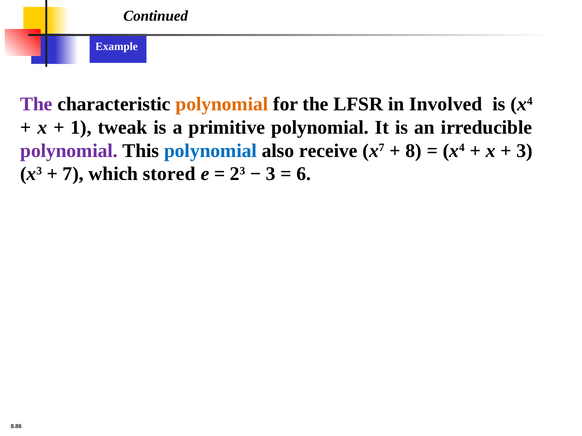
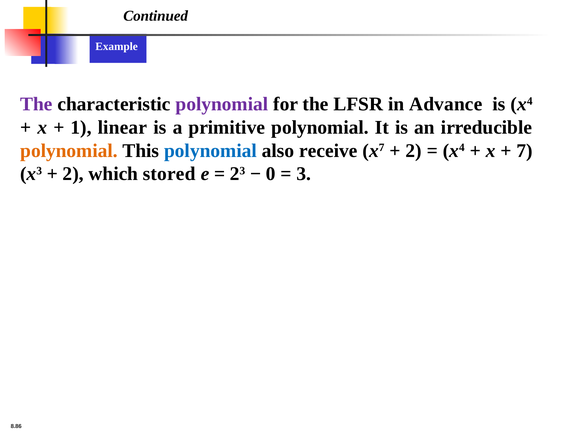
polynomial at (222, 104) colour: orange -> purple
Involved: Involved -> Advance
tweak: tweak -> linear
polynomial at (69, 151) colour: purple -> orange
8 at (414, 151): 8 -> 2
3 at (524, 151): 3 -> 7
7 at (73, 174): 7 -> 2
3 at (271, 174): 3 -> 0
6: 6 -> 3
